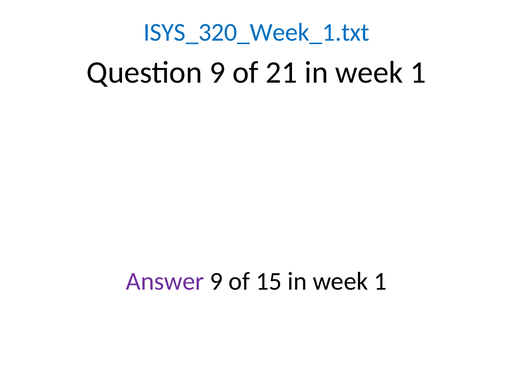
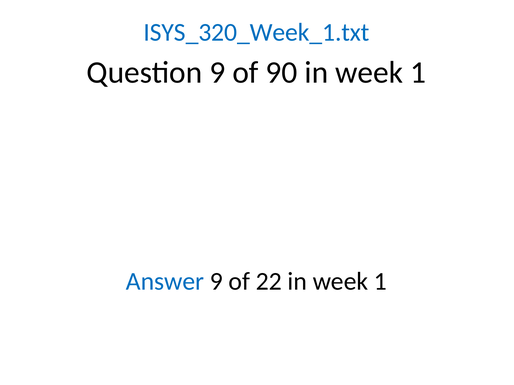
21: 21 -> 90
Answer colour: purple -> blue
15: 15 -> 22
